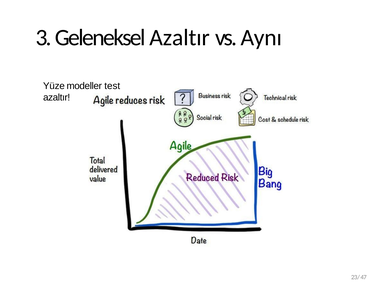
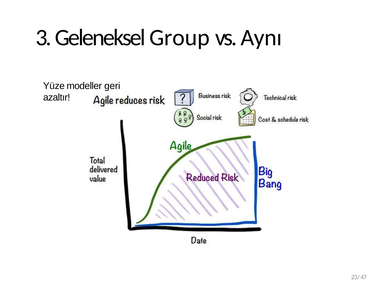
Geleneksel Azaltır: Azaltır -> Group
test: test -> geri
